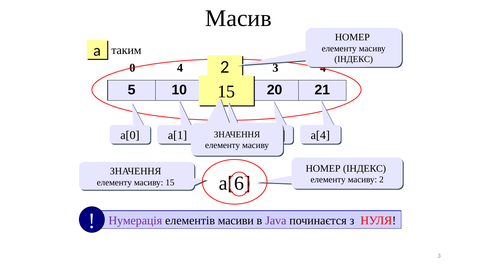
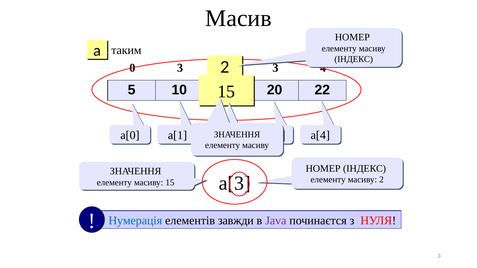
0 4: 4 -> 3
21: 21 -> 22
a[6 at (235, 183): a[6 -> a[3
Нумерація colour: purple -> blue
масиви: масиви -> завжди
